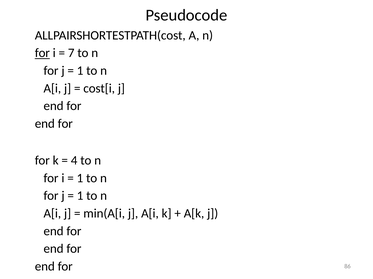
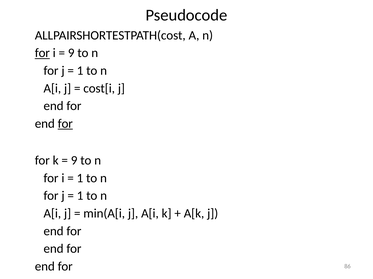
7 at (71, 53): 7 -> 9
for at (65, 124) underline: none -> present
4 at (74, 161): 4 -> 9
